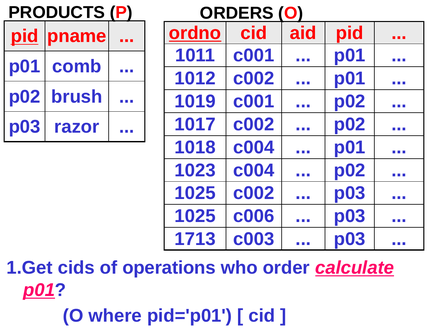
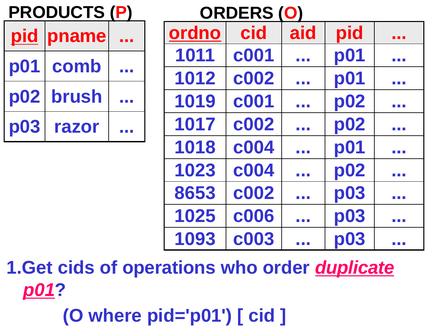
1025 at (195, 193): 1025 -> 8653
1713: 1713 -> 1093
calculate: calculate -> duplicate
